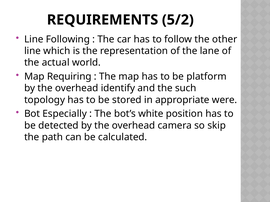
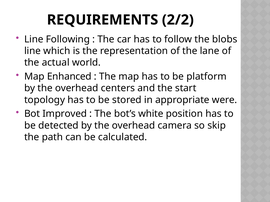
5/2: 5/2 -> 2/2
other: other -> blobs
Requiring: Requiring -> Enhanced
identify: identify -> centers
such: such -> start
Especially: Especially -> Improved
